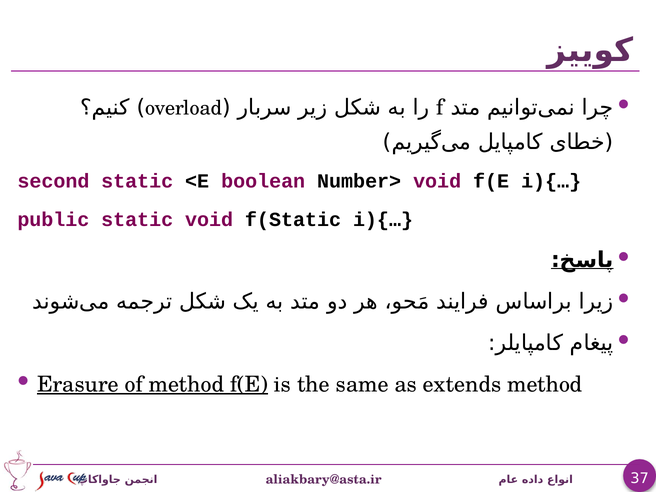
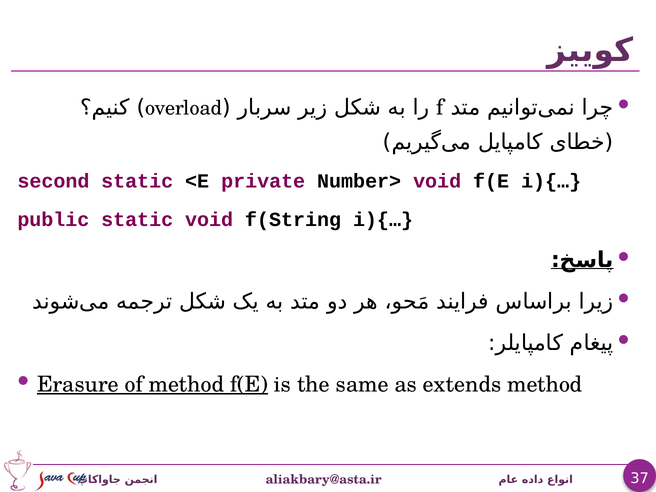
boolean: boolean -> private
f(Static: f(Static -> f(String
